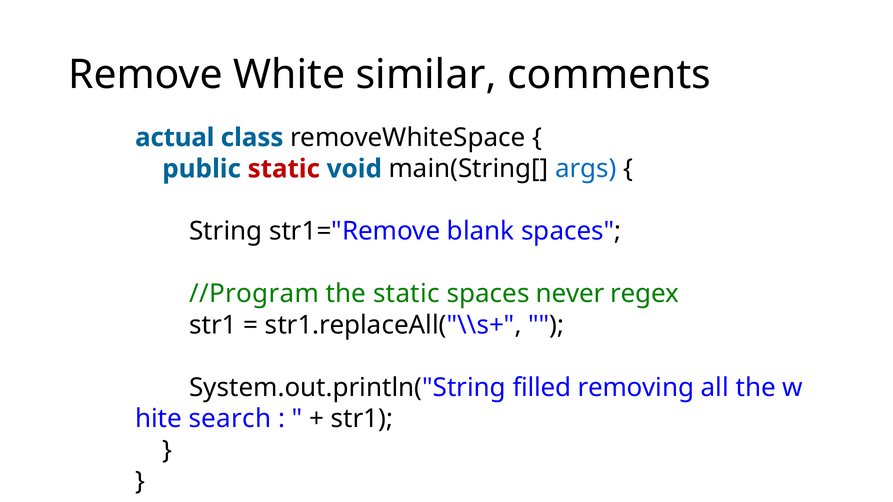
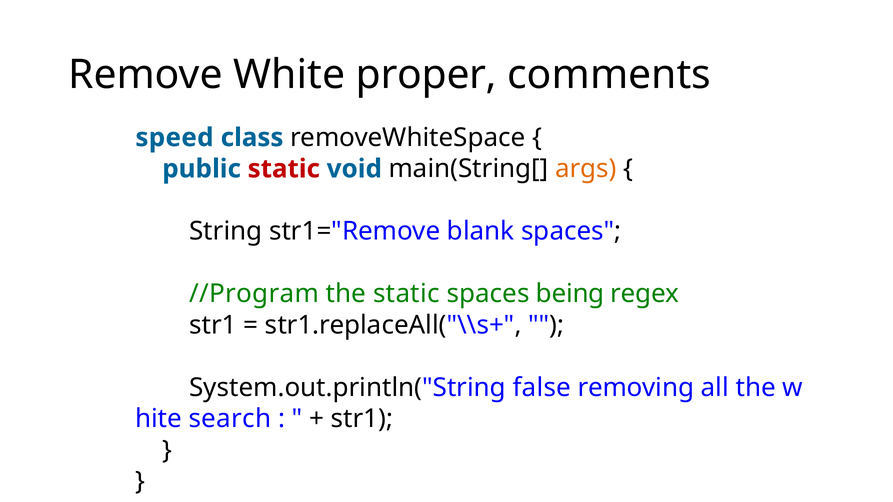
similar: similar -> proper
actual: actual -> speed
args colour: blue -> orange
never: never -> being
filled: filled -> false
